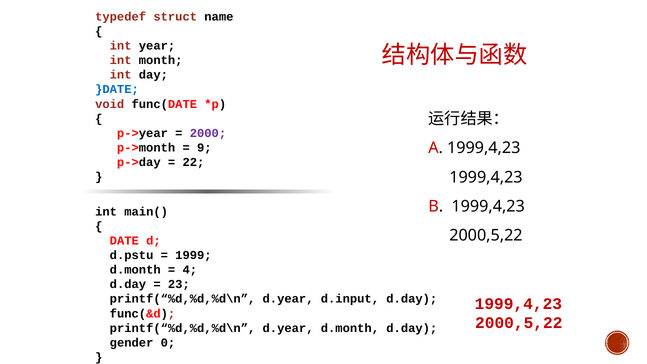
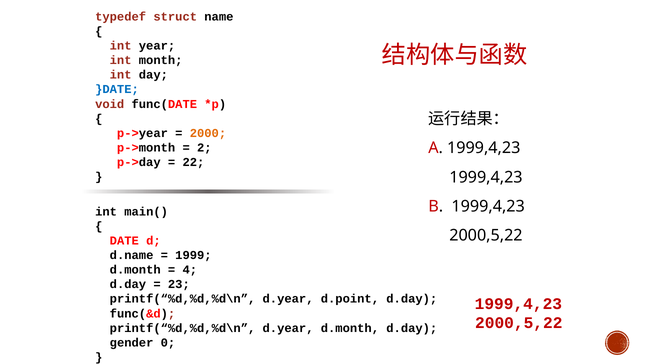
2000 colour: purple -> orange
9: 9 -> 2
d.pstu: d.pstu -> d.name
d.input: d.input -> d.point
